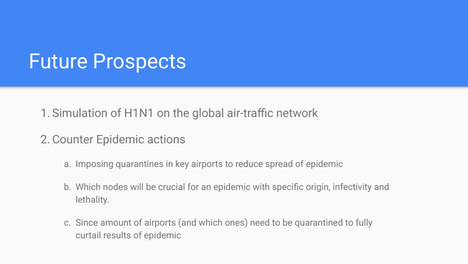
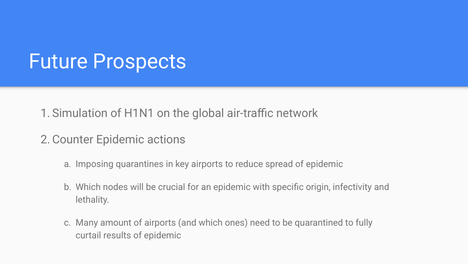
Since: Since -> Many
